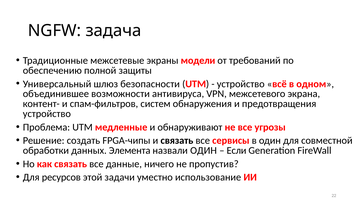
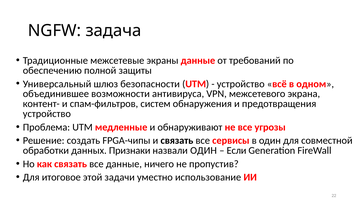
экраны модели: модели -> данные
Элемента: Элемента -> Признаки
ресурсов: ресурсов -> итоговое
